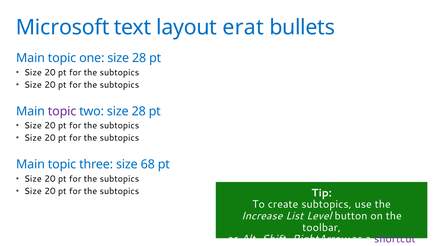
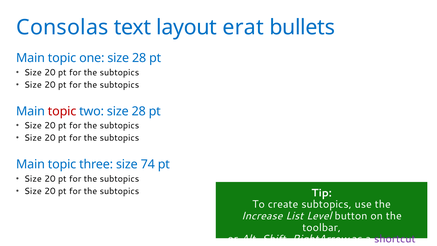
Microsoft: Microsoft -> Consolas
topic at (62, 111) colour: purple -> red
68: 68 -> 74
